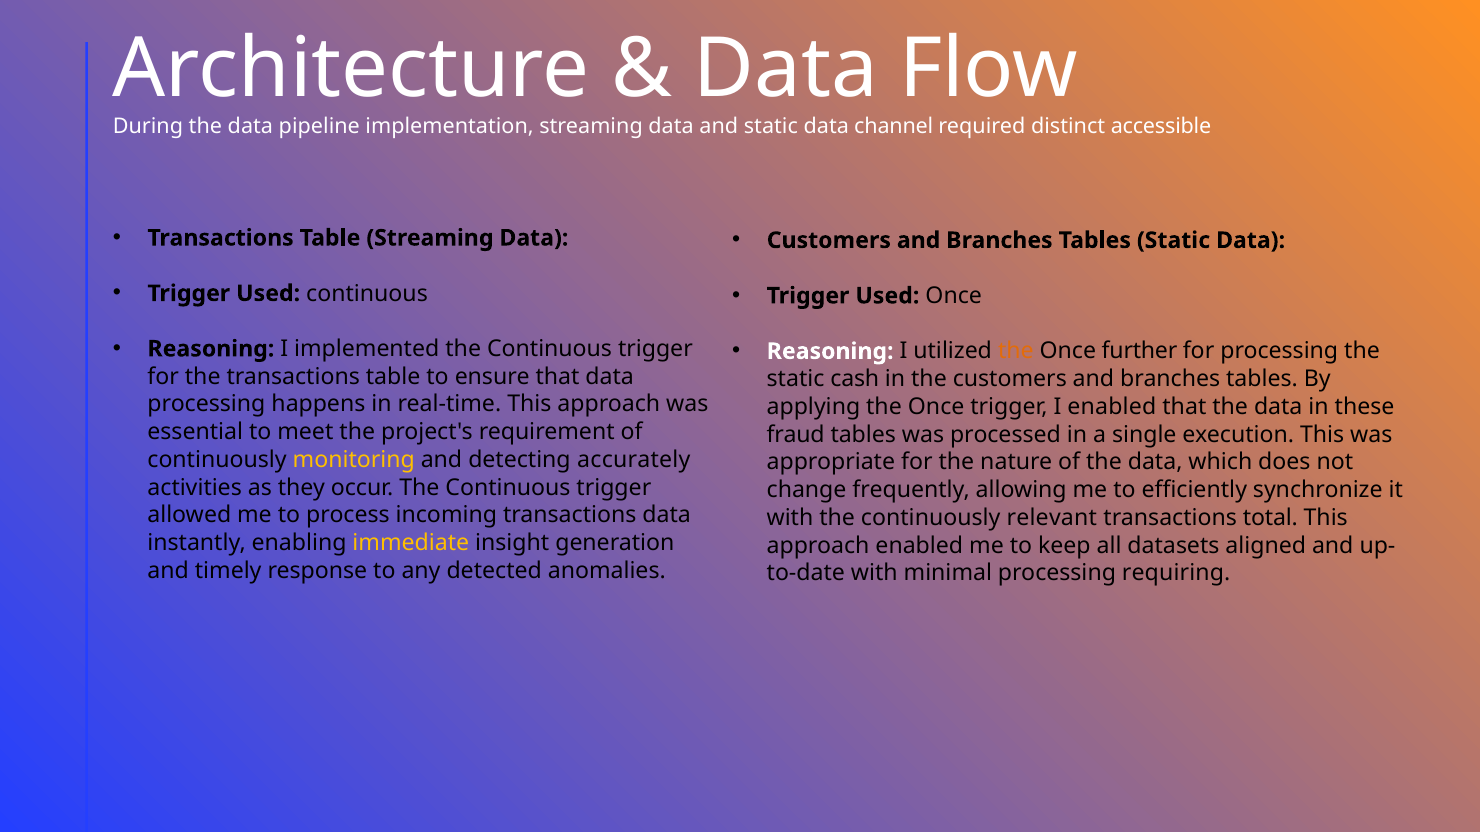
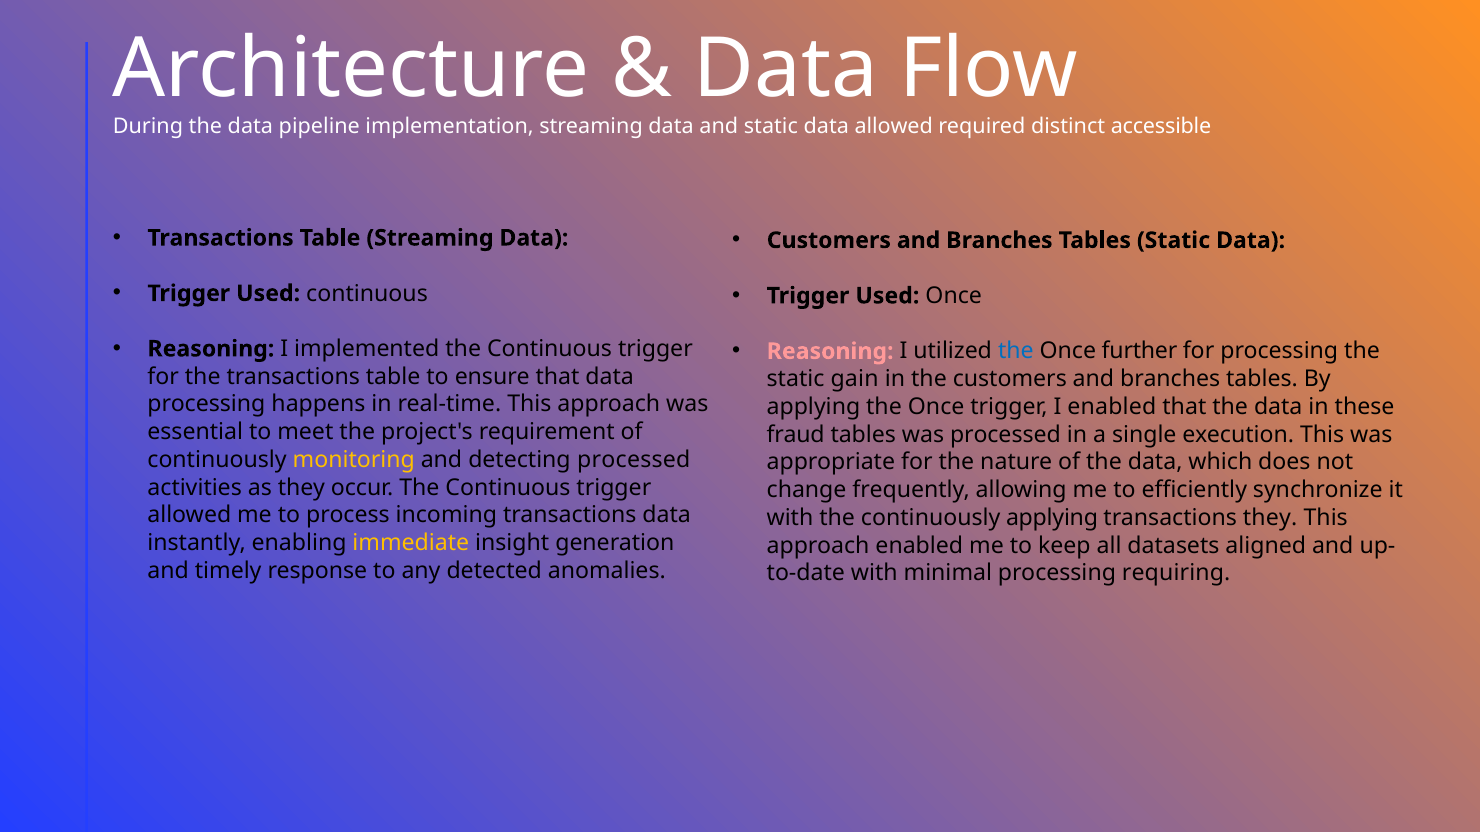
channel at (894, 126): channel -> allowed
Reasoning at (830, 352) colour: white -> pink
the at (1016, 352) colour: orange -> blue
cash: cash -> gain
detecting accurately: accurately -> processed
continuously relevant: relevant -> applying
transactions total: total -> they
